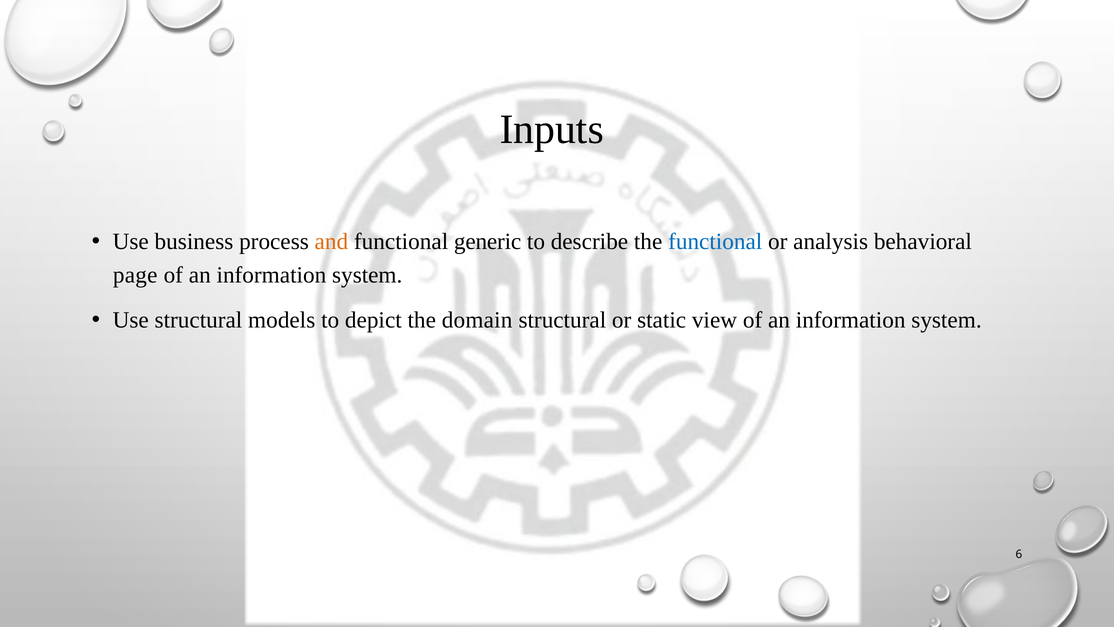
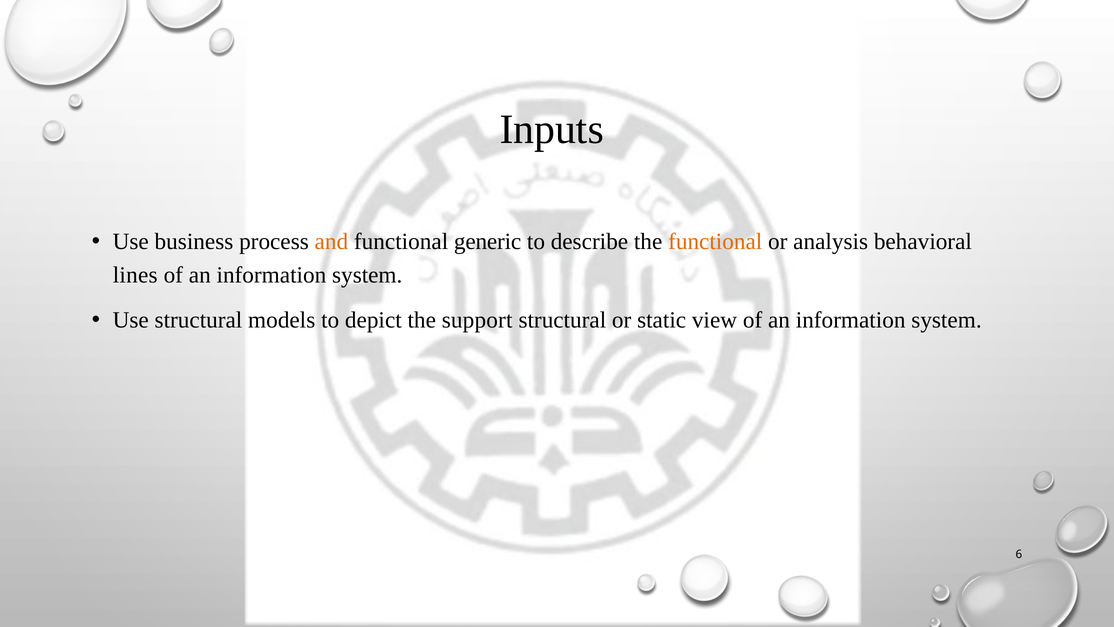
functional at (715, 242) colour: blue -> orange
page: page -> lines
domain: domain -> support
